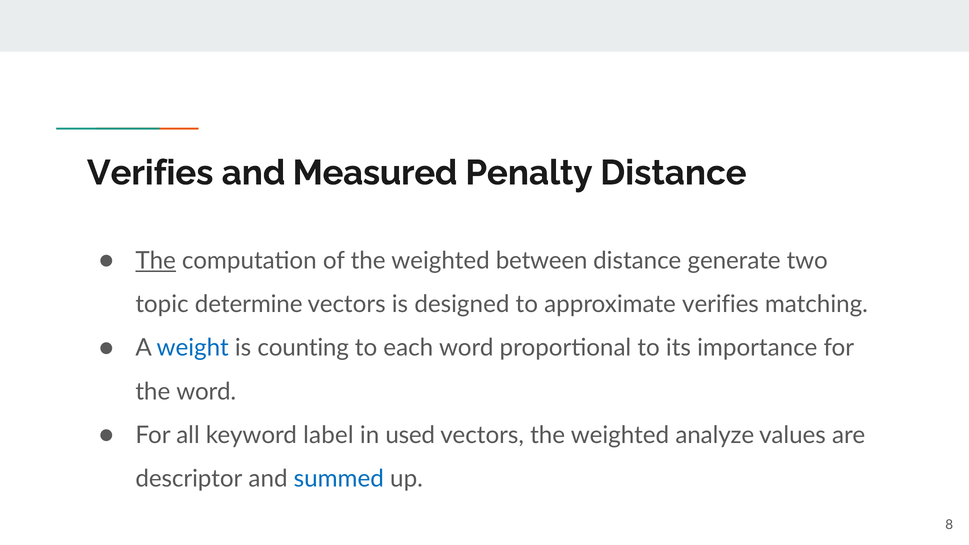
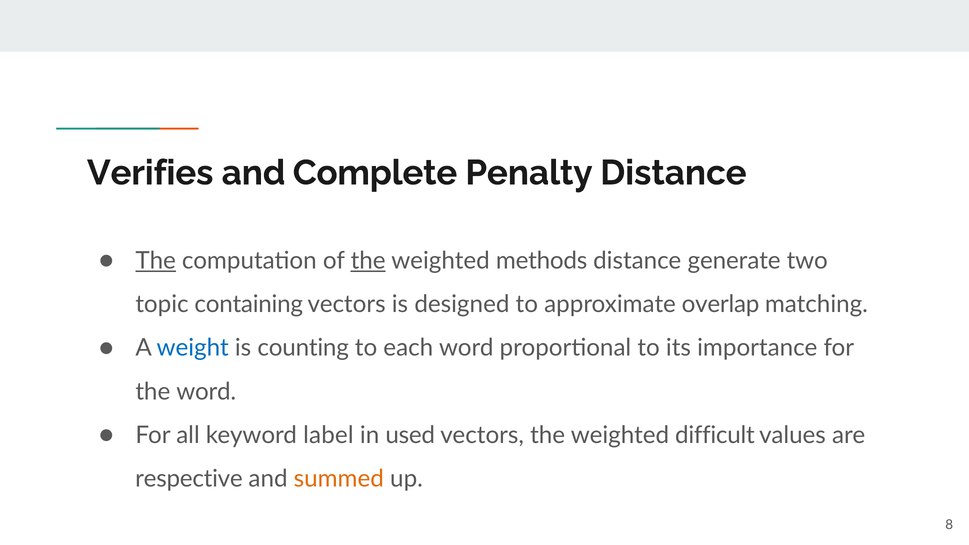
Measured: Measured -> Complete
the at (368, 261) underline: none -> present
between: between -> methods
determine: determine -> containing
approximate verifies: verifies -> overlap
analyze: analyze -> difficult
descriptor: descriptor -> respective
summed colour: blue -> orange
